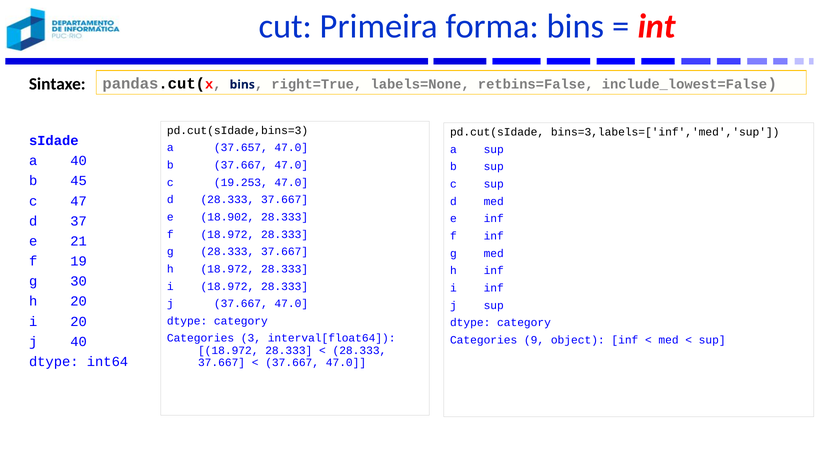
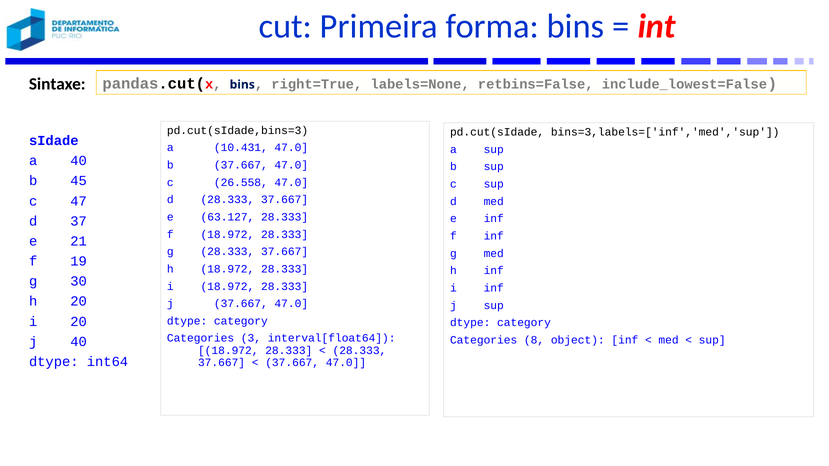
37.657: 37.657 -> 10.431
19.253: 19.253 -> 26.558
18.902: 18.902 -> 63.127
9: 9 -> 8
